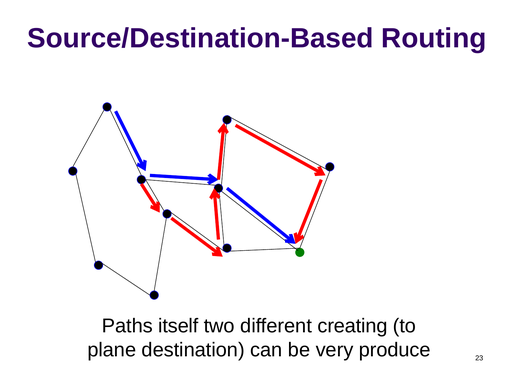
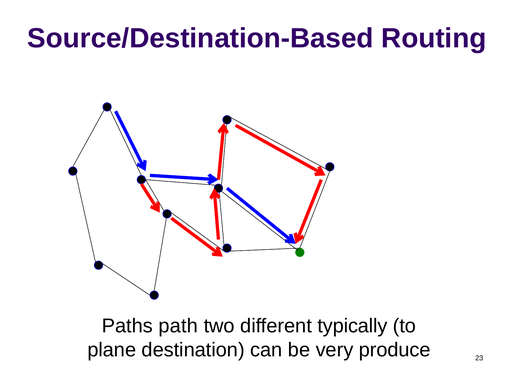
itself: itself -> path
creating: creating -> typically
